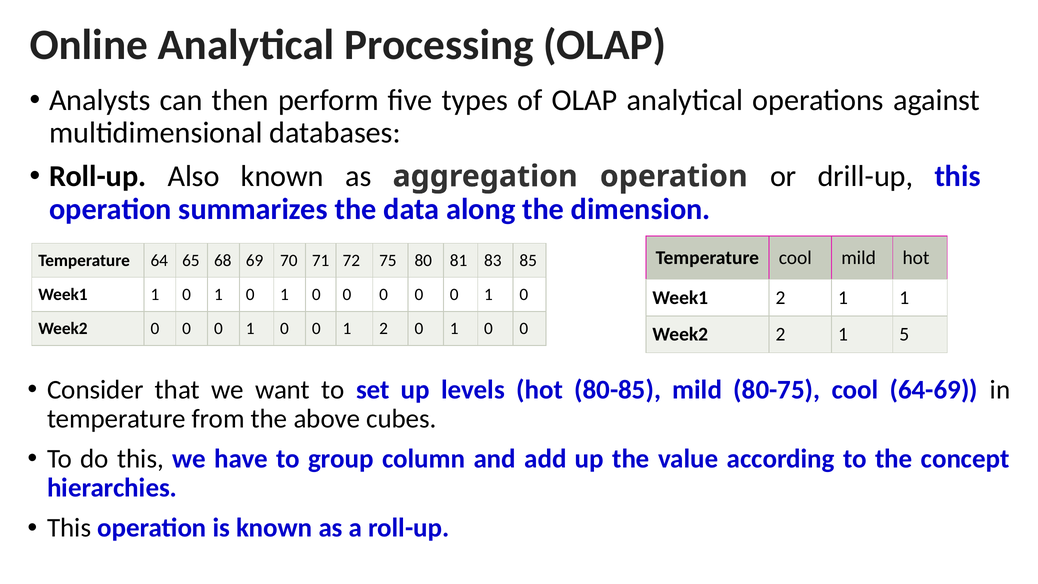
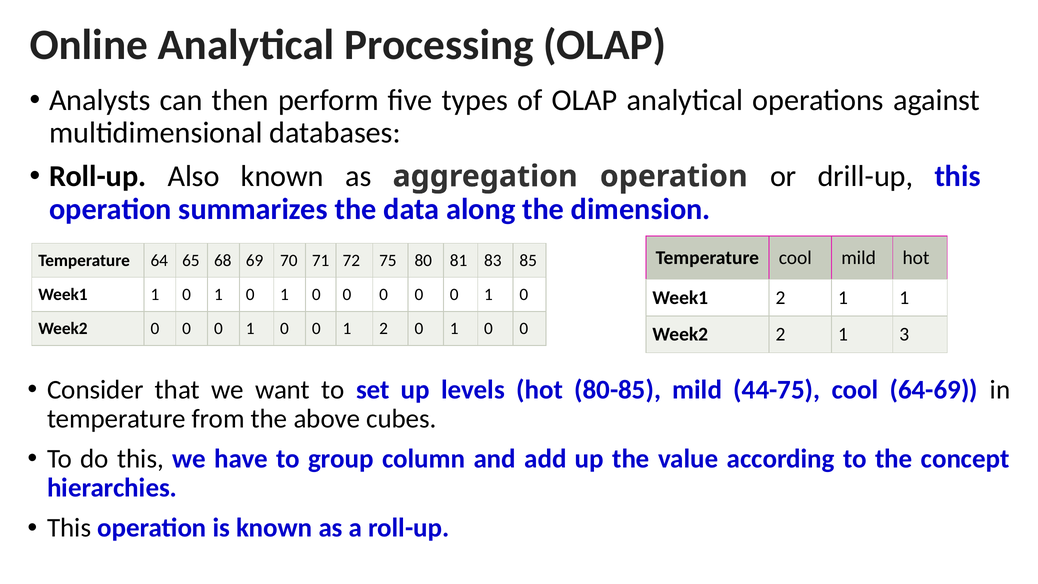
5: 5 -> 3
80-75: 80-75 -> 44-75
